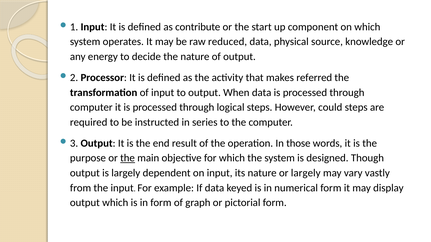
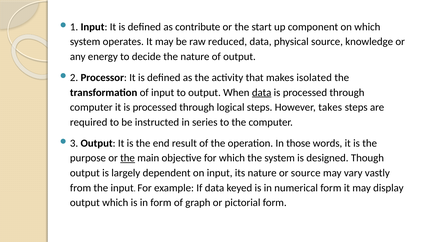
referred: referred -> isolated
data at (262, 93) underline: none -> present
could: could -> takes
or largely: largely -> source
